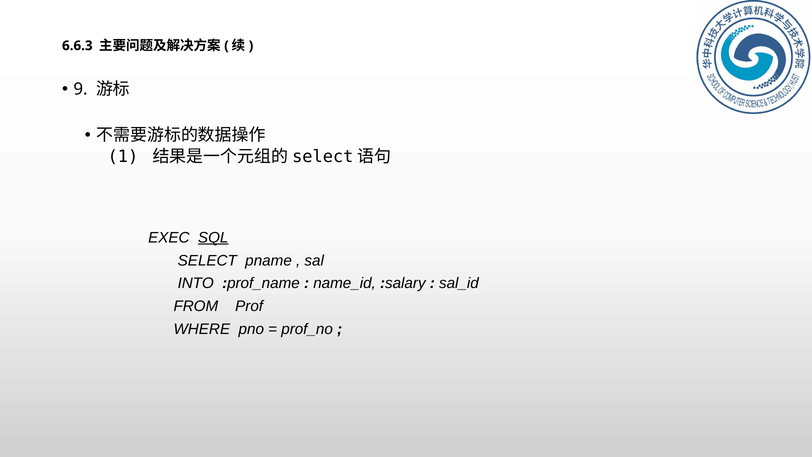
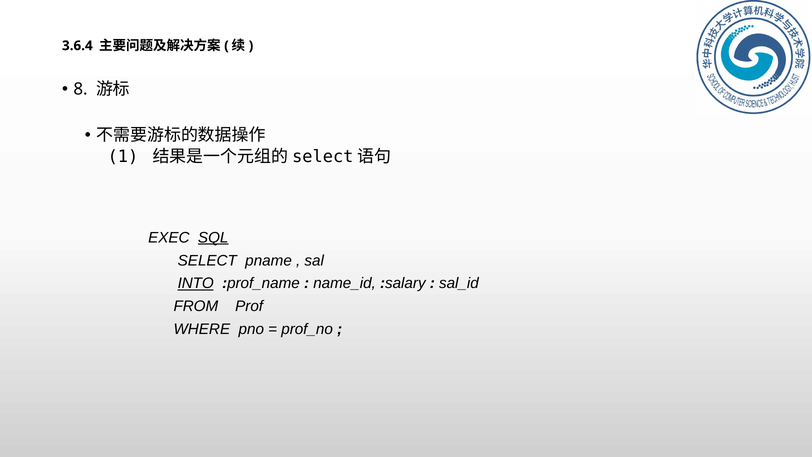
6.6.3: 6.6.3 -> 3.6.4
9: 9 -> 8
INTO underline: none -> present
